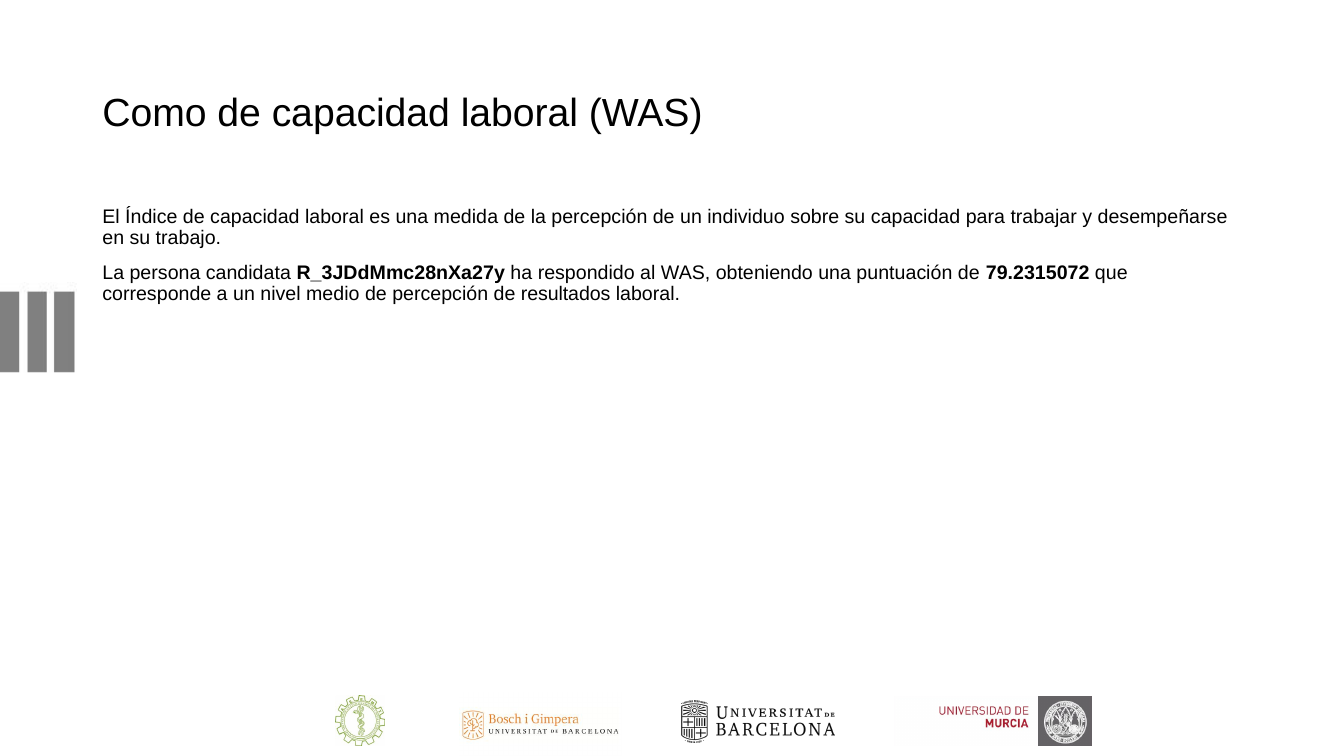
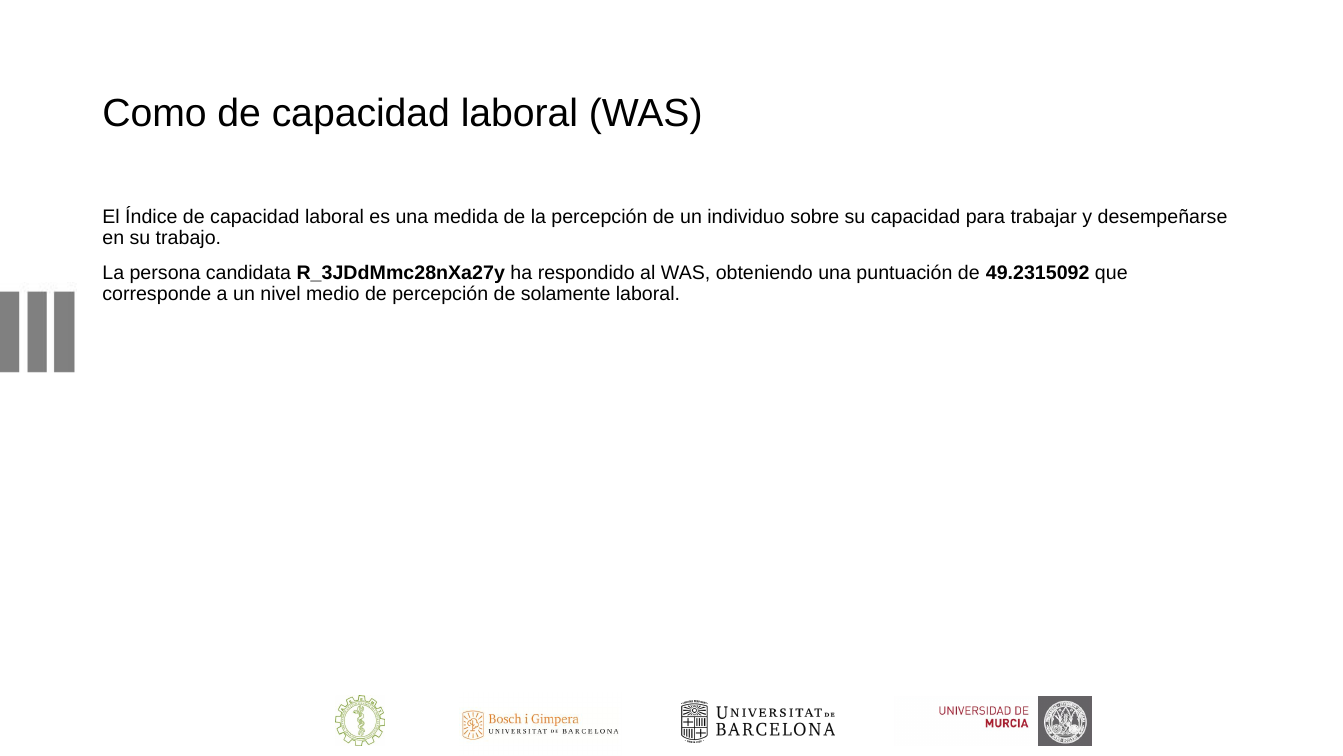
79.2315072: 79.2315072 -> 49.2315092
resultados: resultados -> solamente
